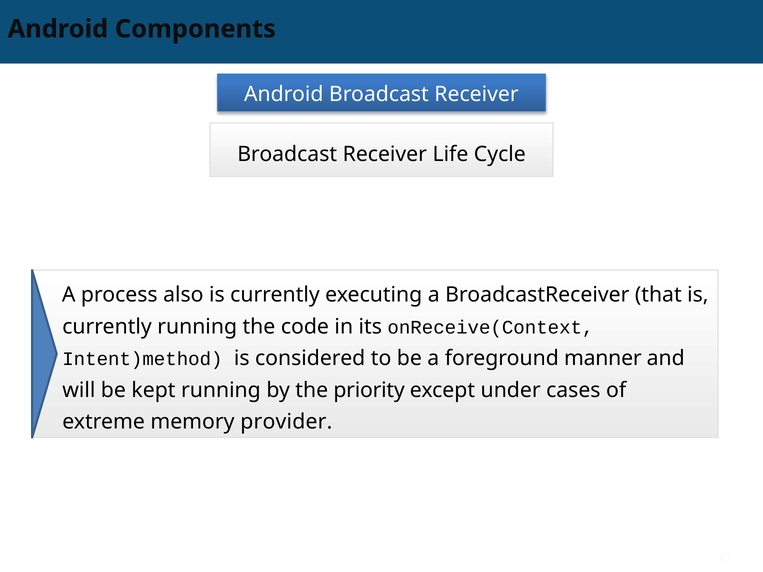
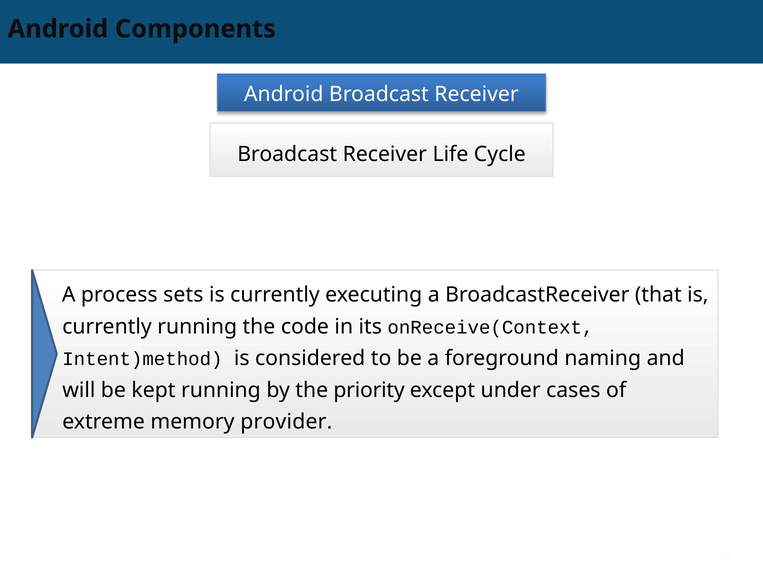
also: also -> sets
manner: manner -> naming
